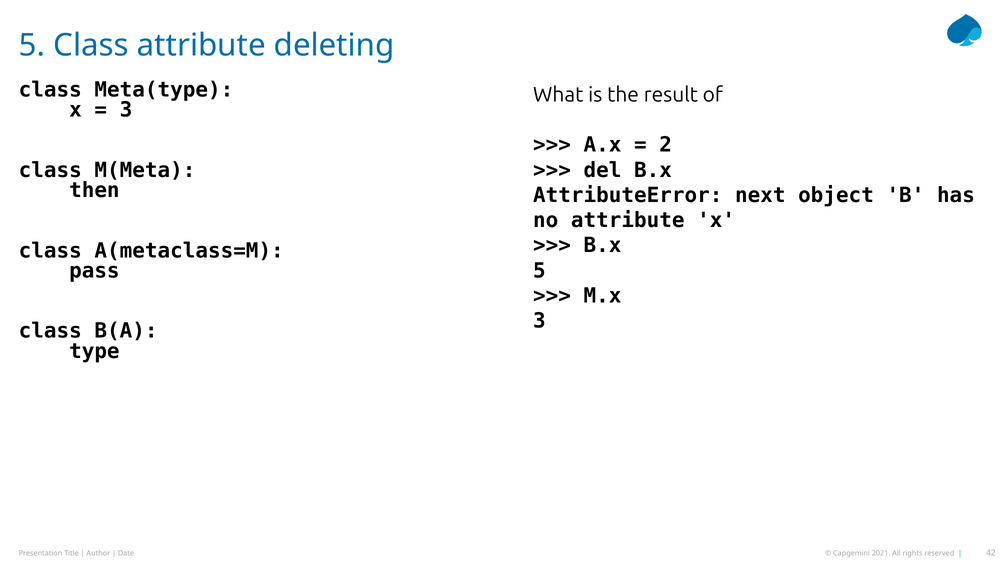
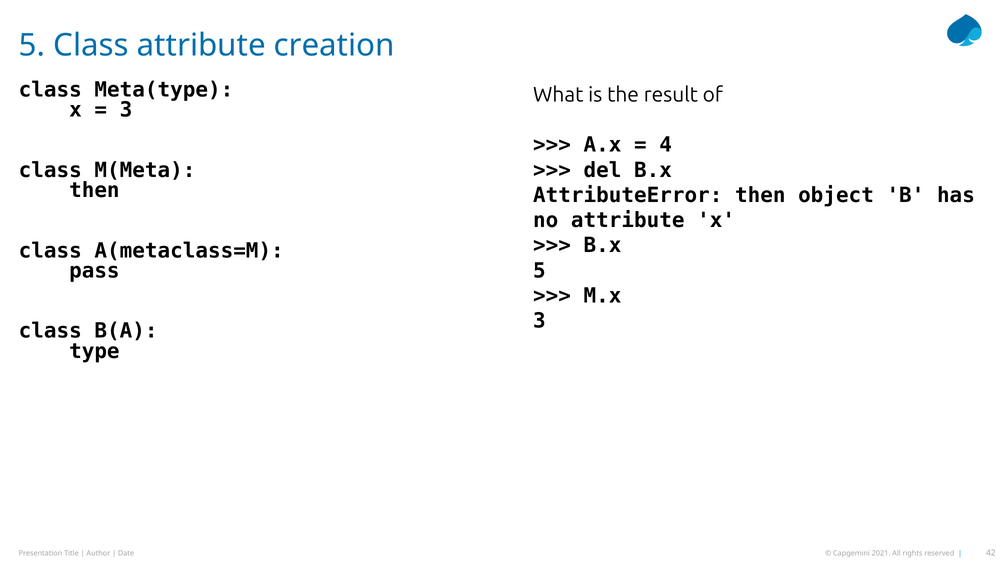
deleting: deleting -> creation
2: 2 -> 4
AttributeError next: next -> then
